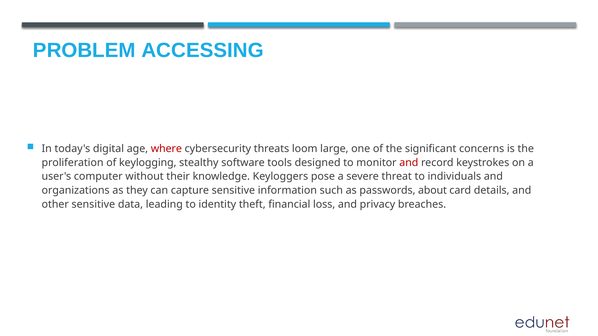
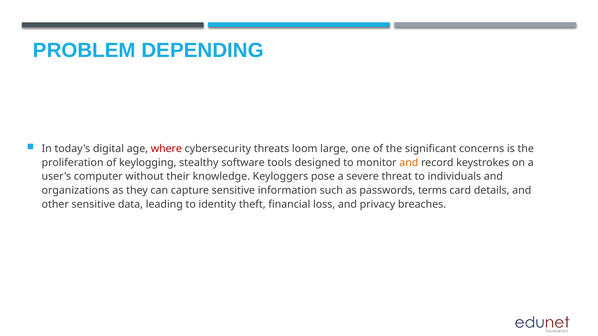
ACCESSING: ACCESSING -> DEPENDING
and at (409, 163) colour: red -> orange
about: about -> terms
